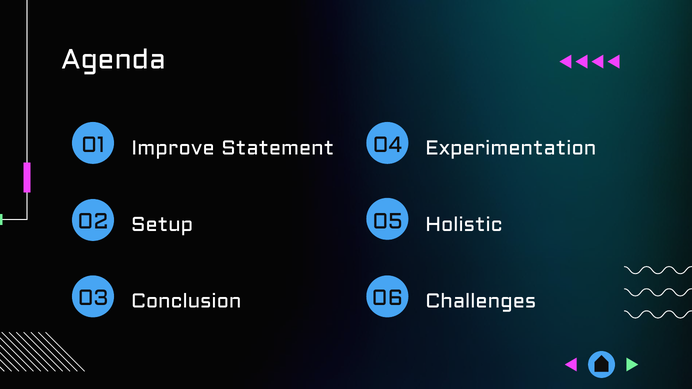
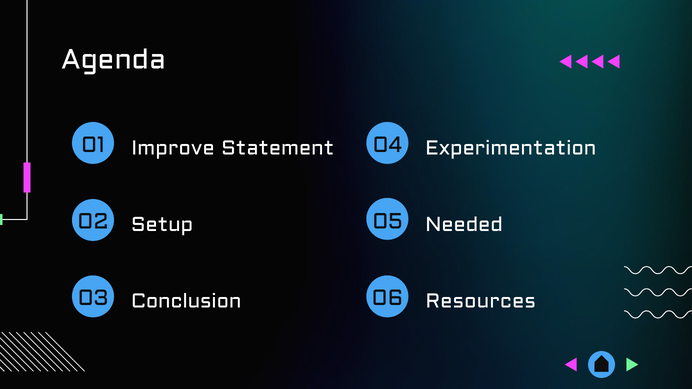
Holistic: Holistic -> Needed
Challenges: Challenges -> Resources
